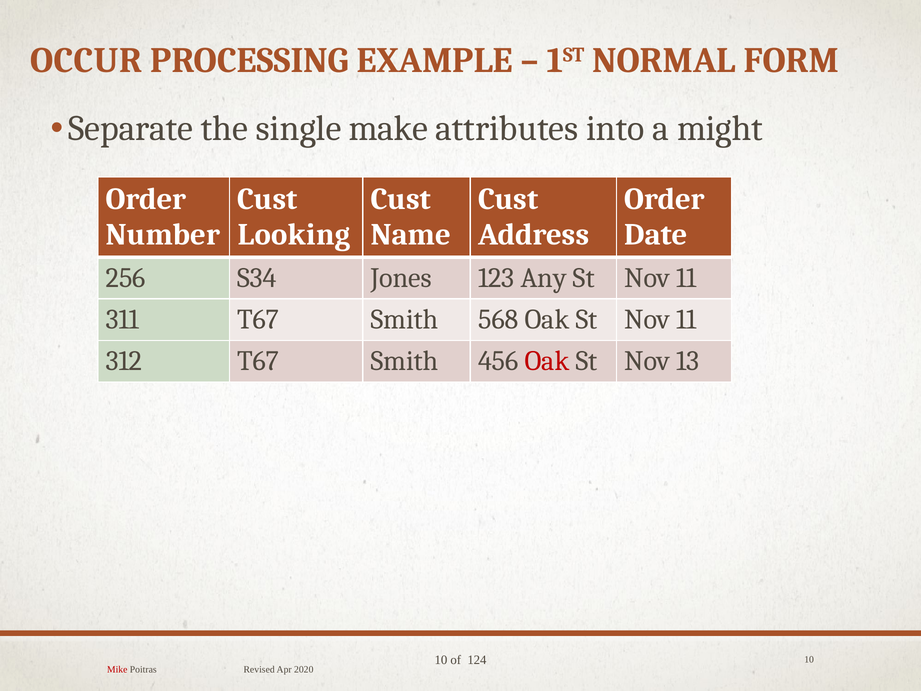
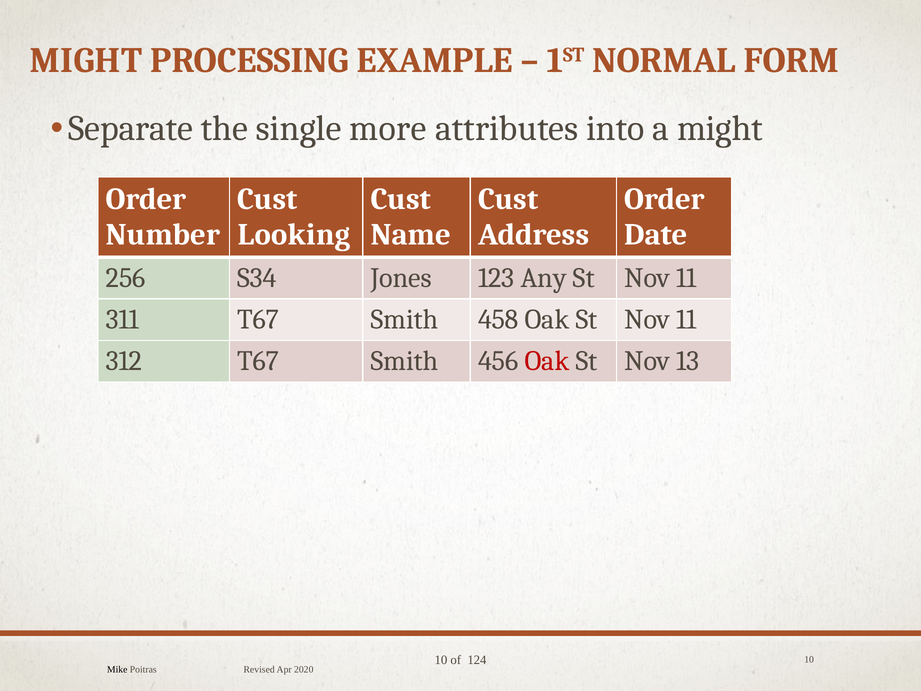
OCCUR at (86, 60): OCCUR -> MIGHT
make: make -> more
568: 568 -> 458
Mike colour: red -> black
